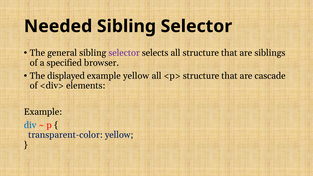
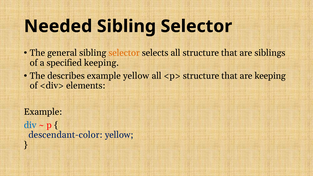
selector at (124, 53) colour: purple -> orange
specified browser: browser -> keeping
displayed: displayed -> describes
are cascade: cascade -> keeping
transparent-color: transparent-color -> descendant-color
